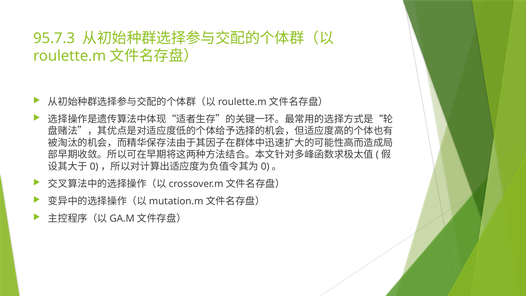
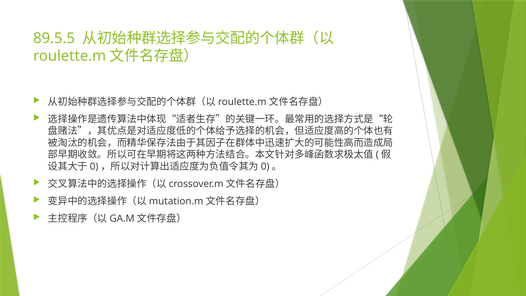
95.7.3: 95.7.3 -> 89.5.5
